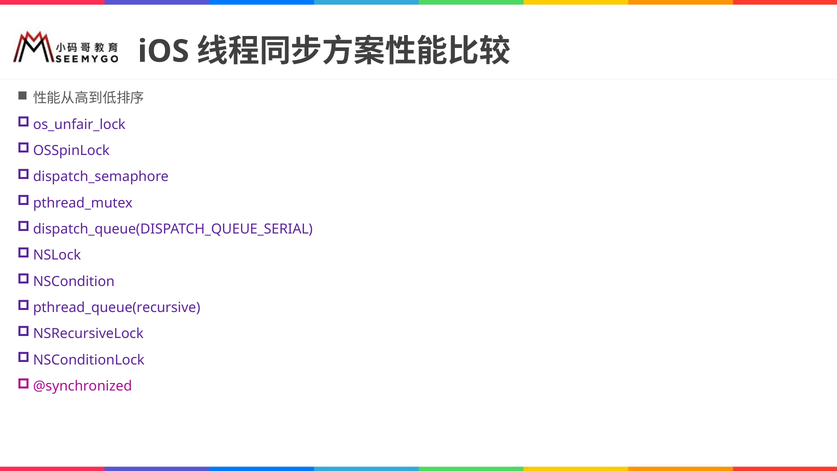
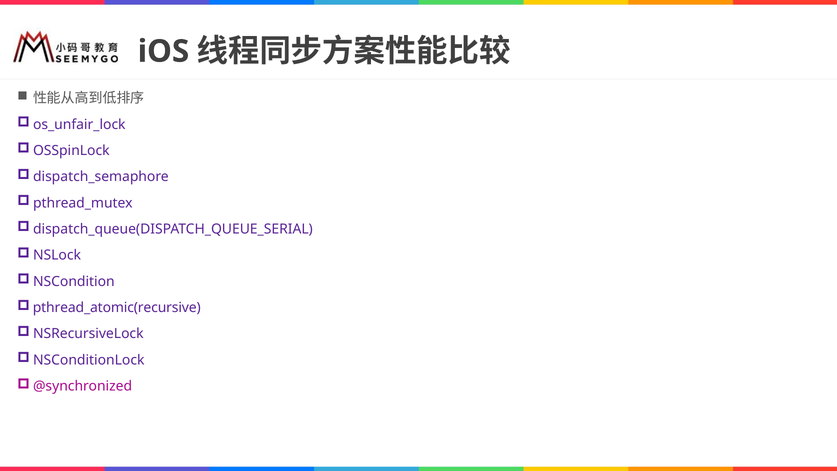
pthread_queue(recursive: pthread_queue(recursive -> pthread_atomic(recursive
